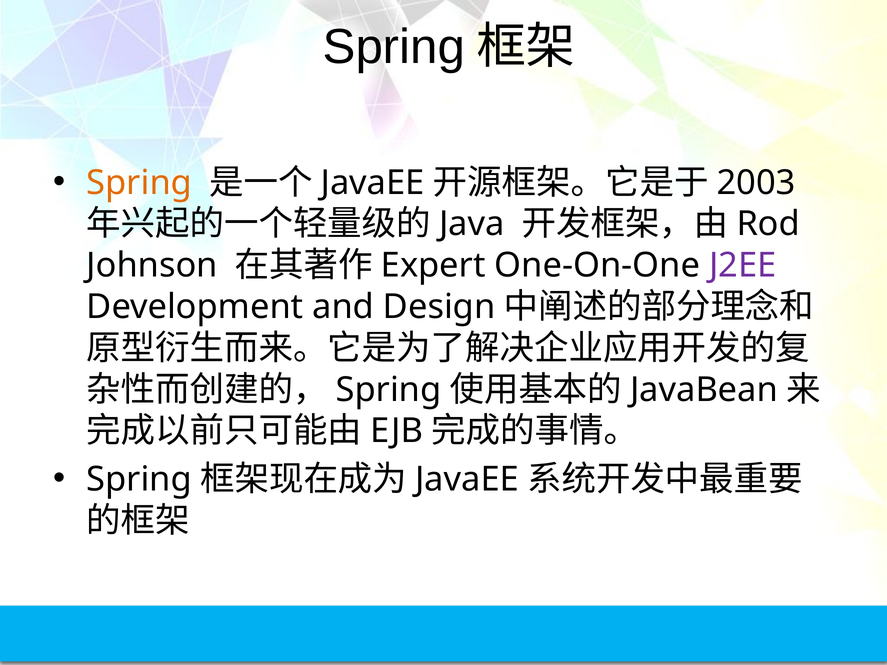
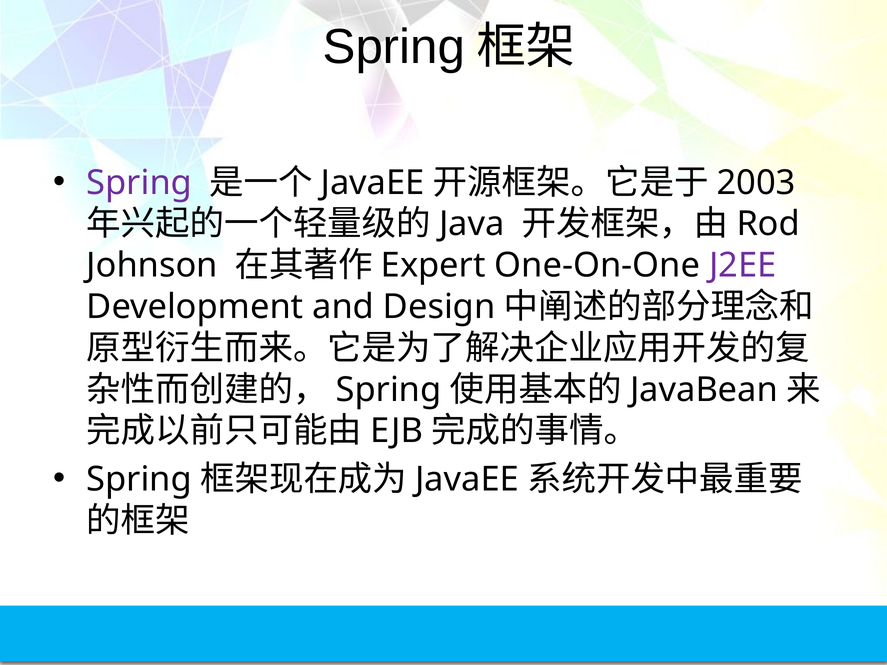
Spring at (139, 183) colour: orange -> purple
